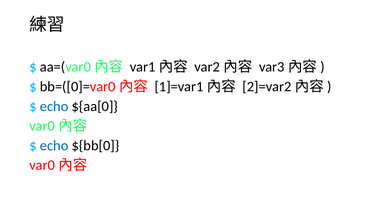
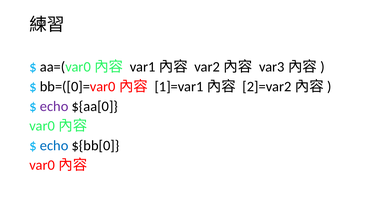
echo at (54, 106) colour: blue -> purple
